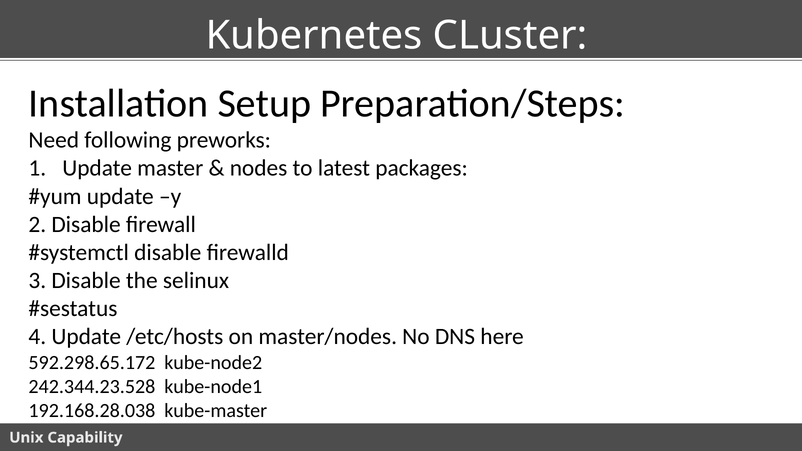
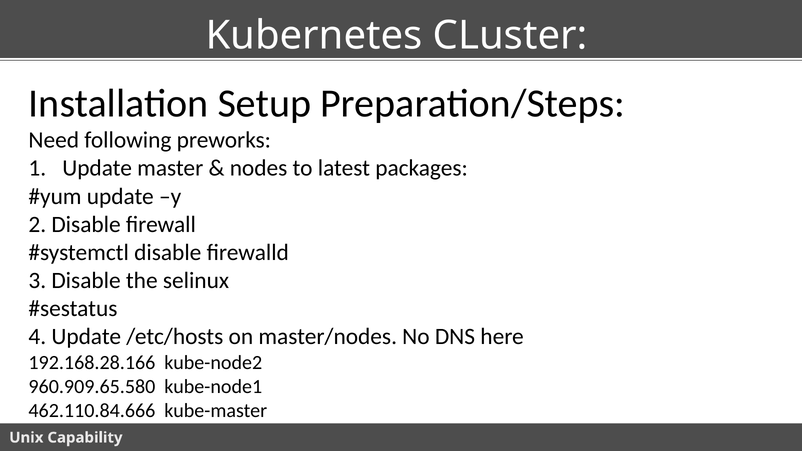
592.298.65.172: 592.298.65.172 -> 192.168.28.166
242.344.23.528: 242.344.23.528 -> 960.909.65.580
192.168.28.038: 192.168.28.038 -> 462.110.84.666
